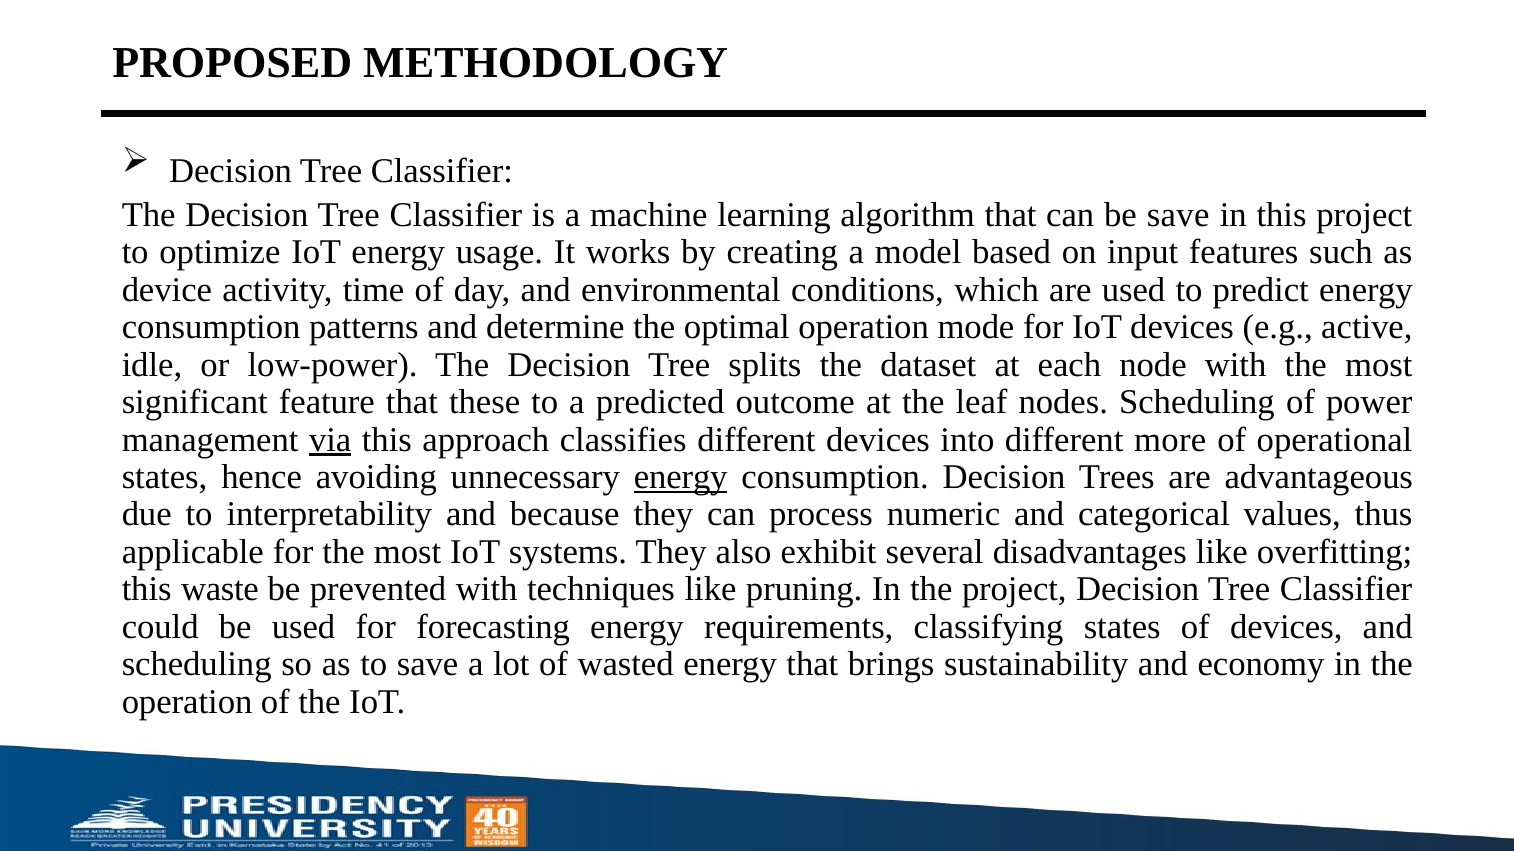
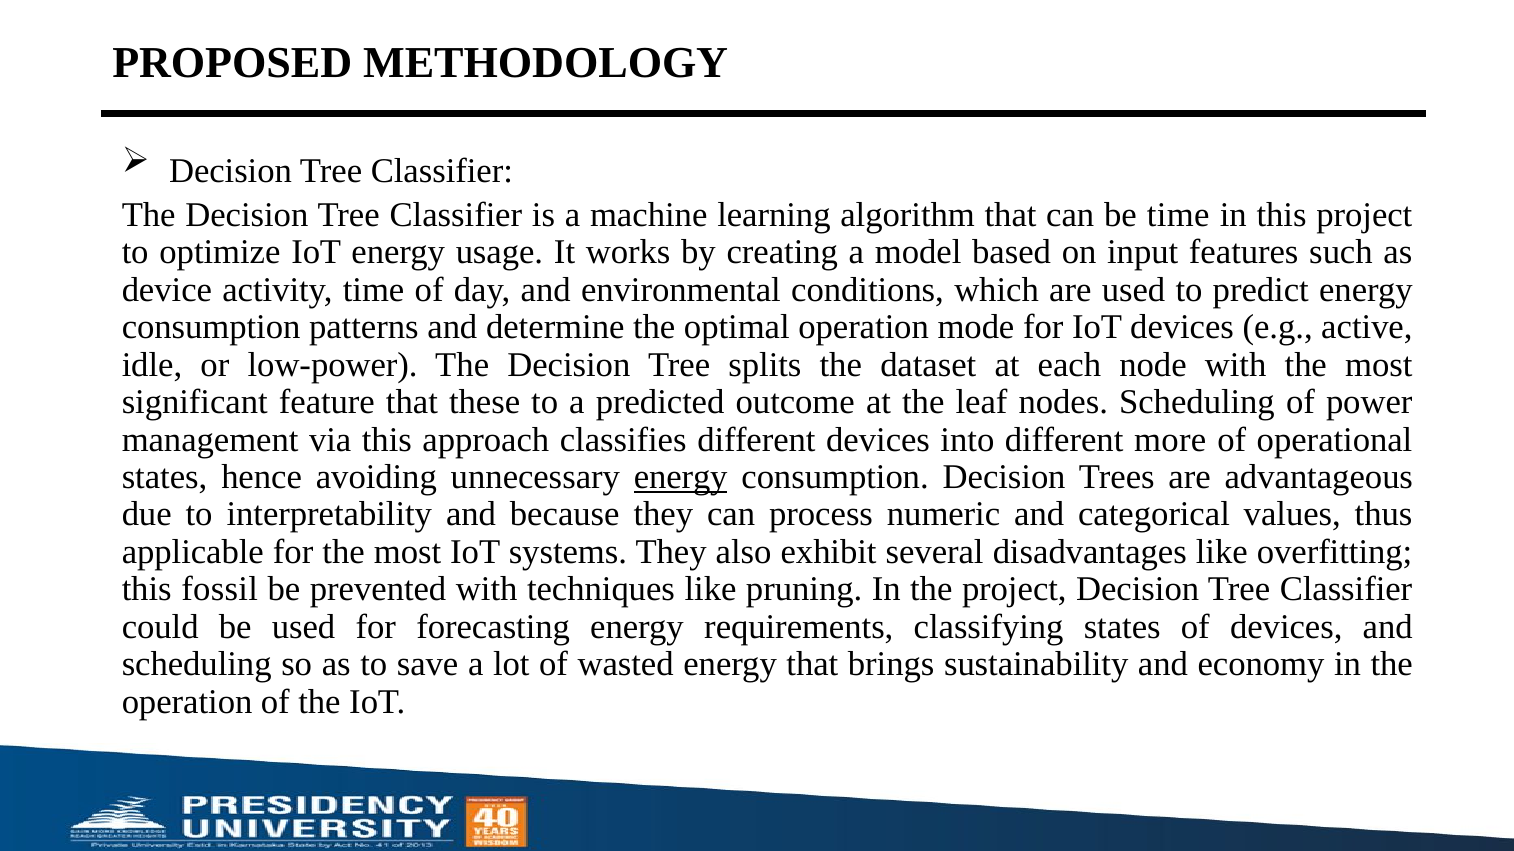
be save: save -> time
via underline: present -> none
waste: waste -> fossil
